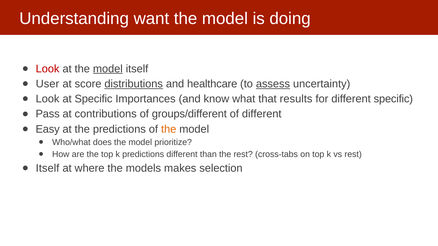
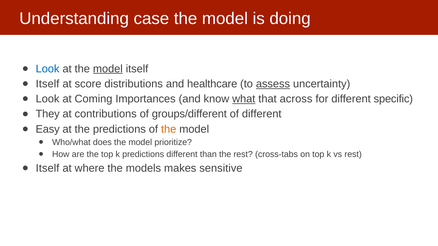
want: want -> case
Look at (48, 69) colour: red -> blue
User at (48, 84): User -> Itself
distributions underline: present -> none
at Specific: Specific -> Coming
what underline: none -> present
results: results -> across
Pass: Pass -> They
selection: selection -> sensitive
